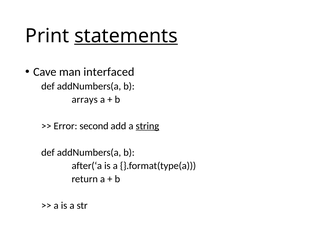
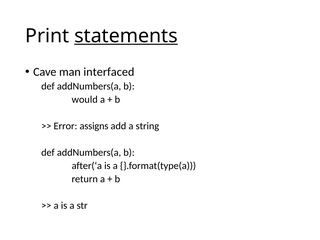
arrays: arrays -> would
second: second -> assigns
string underline: present -> none
